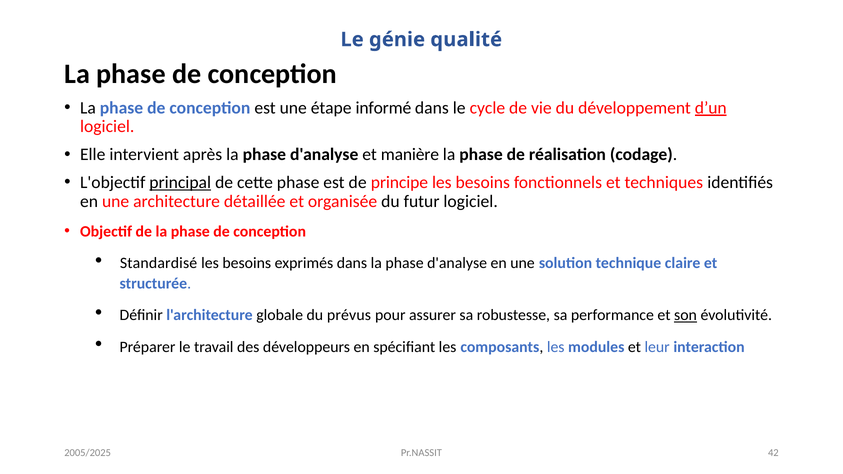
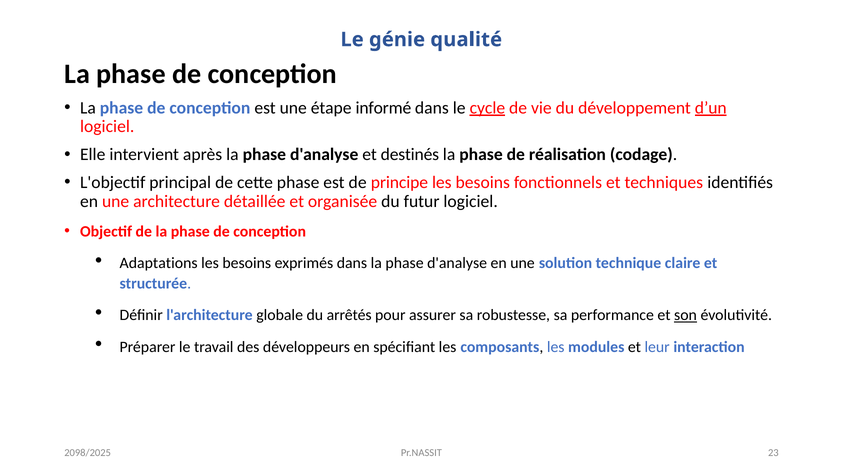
cycle underline: none -> present
manière: manière -> destinés
principal underline: present -> none
Standardisé: Standardisé -> Adaptations
prévus: prévus -> arrêtés
42: 42 -> 23
2005/2025: 2005/2025 -> 2098/2025
